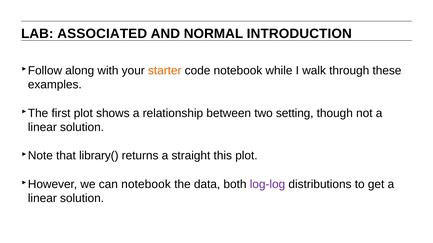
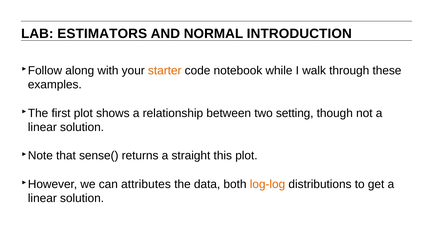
ASSOCIATED: ASSOCIATED -> ESTIMATORS
library(: library( -> sense(
can notebook: notebook -> attributes
log-log colour: purple -> orange
